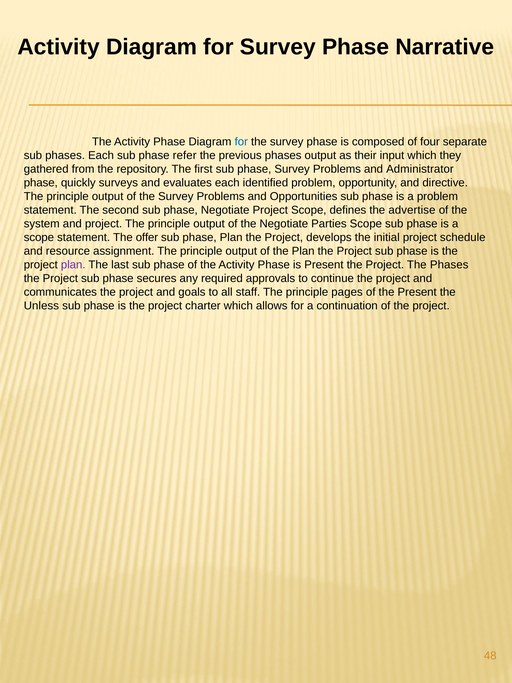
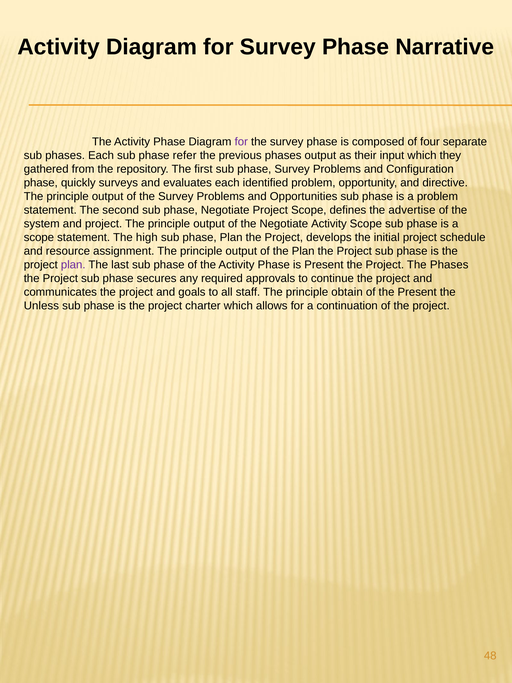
for at (241, 142) colour: blue -> purple
Administrator: Administrator -> Configuration
Negotiate Parties: Parties -> Activity
offer: offer -> high
pages: pages -> obtain
